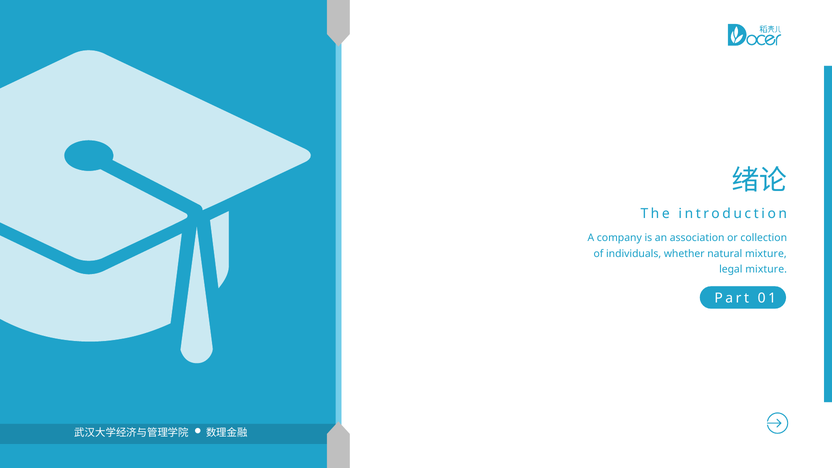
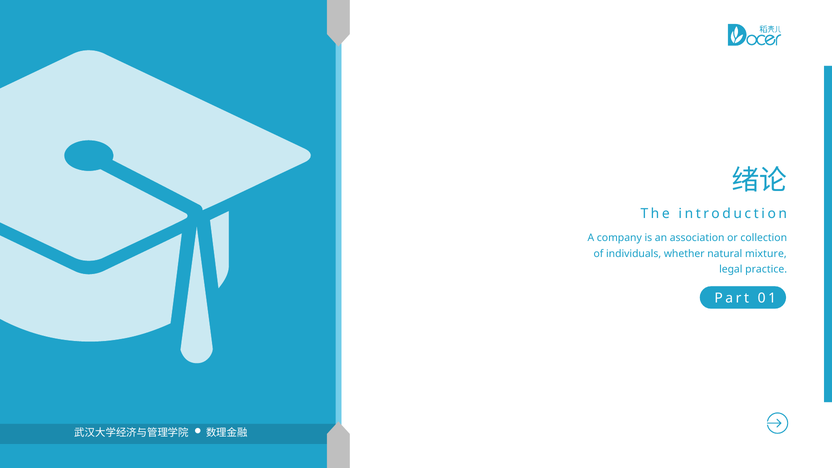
legal mixture: mixture -> practice
